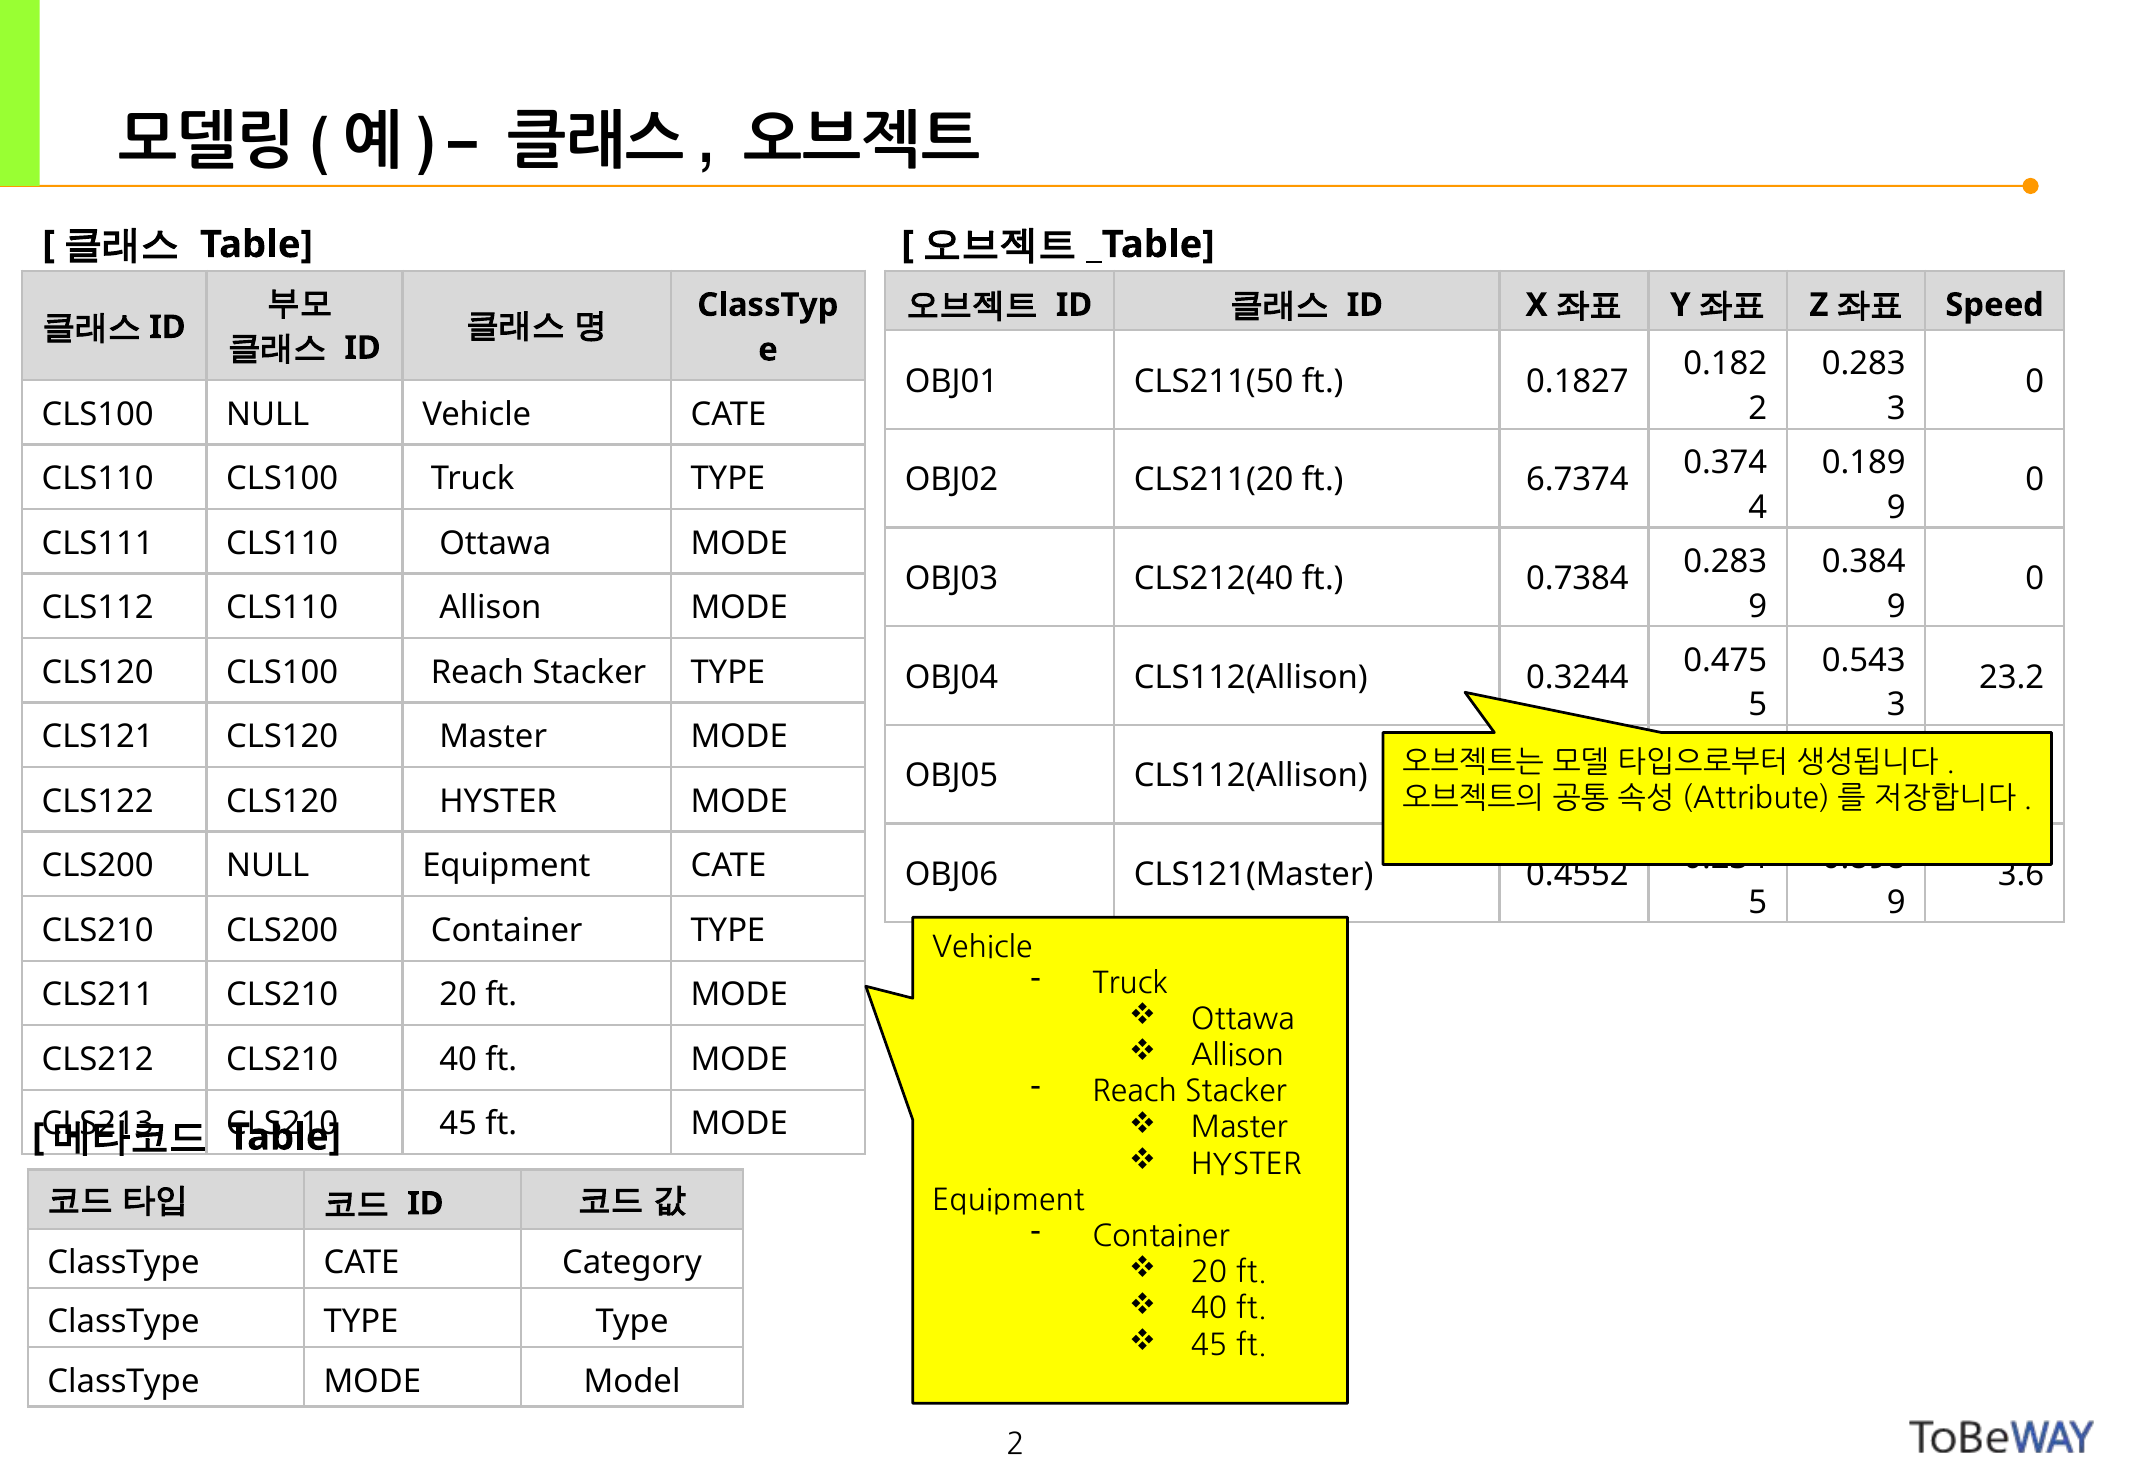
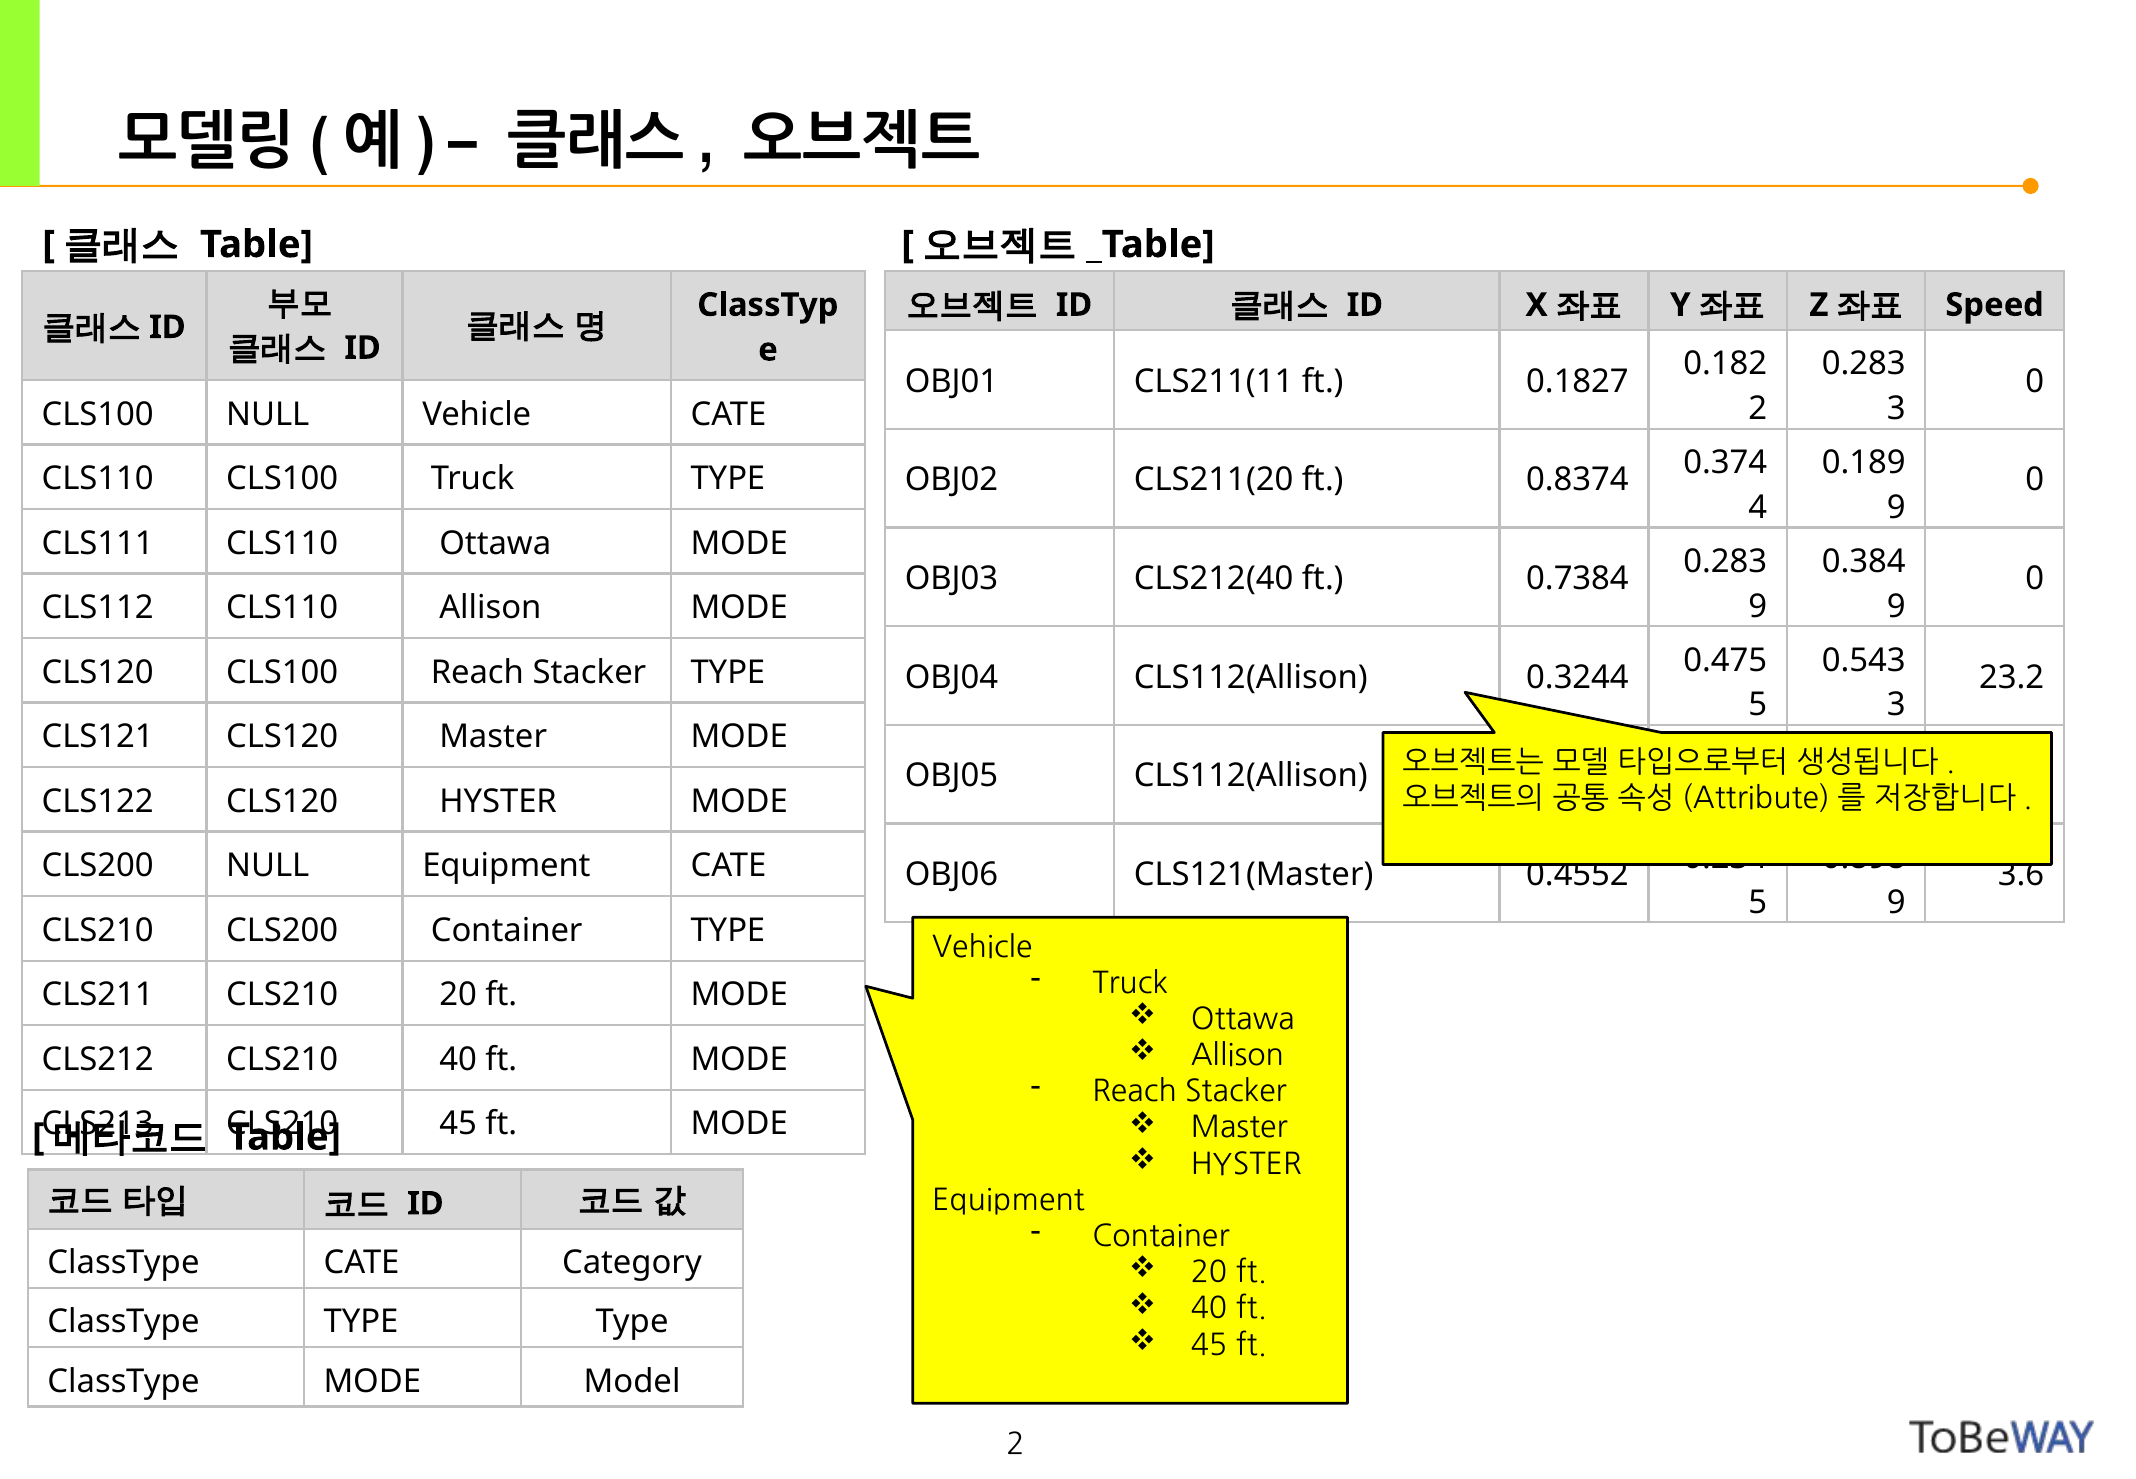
CLS211(50: CLS211(50 -> CLS211(11
6.7374: 6.7374 -> 0.8374
